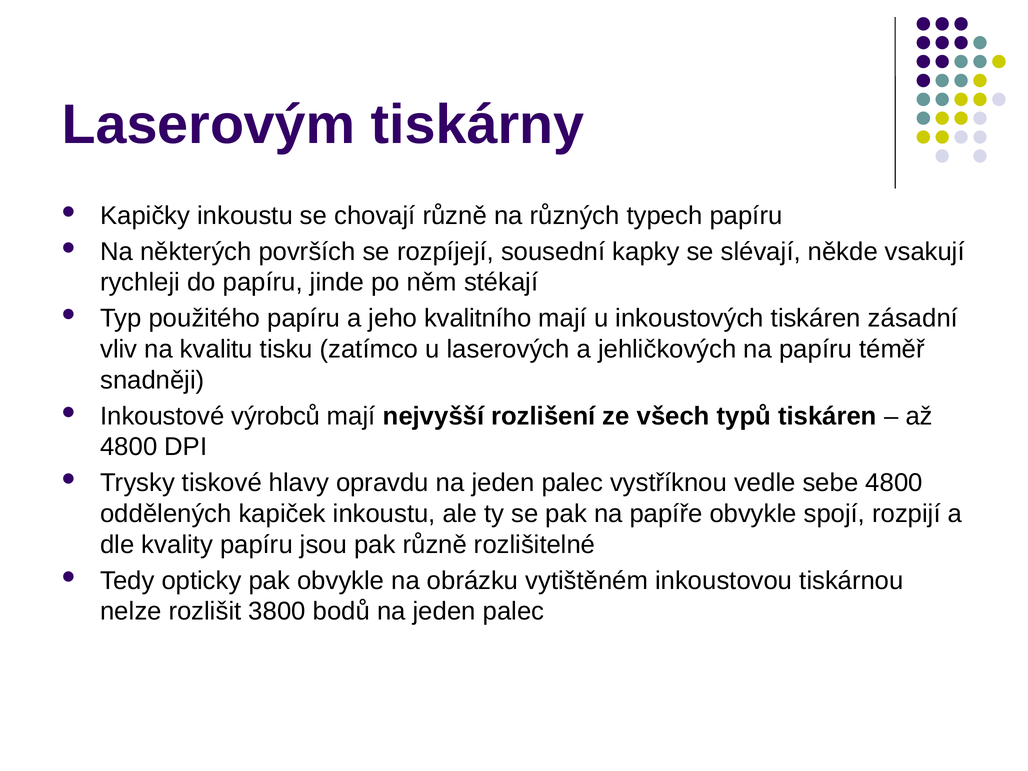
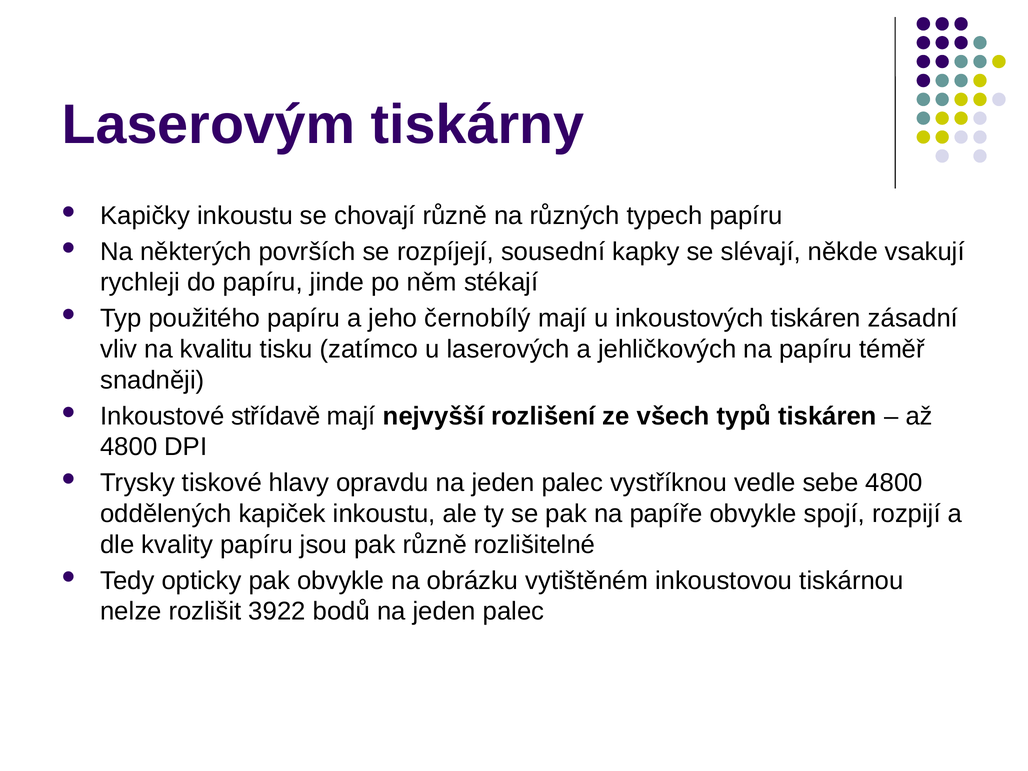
kvalitního: kvalitního -> černobílý
výrobců: výrobců -> střídavě
3800: 3800 -> 3922
